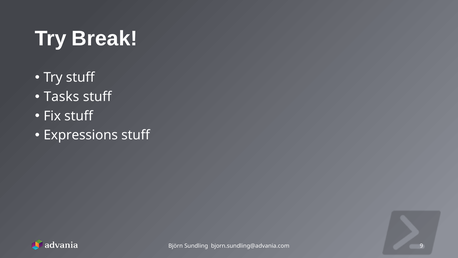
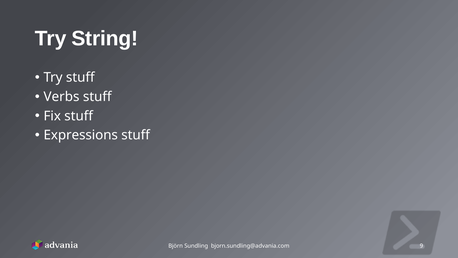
Break: Break -> String
Tasks: Tasks -> Verbs
